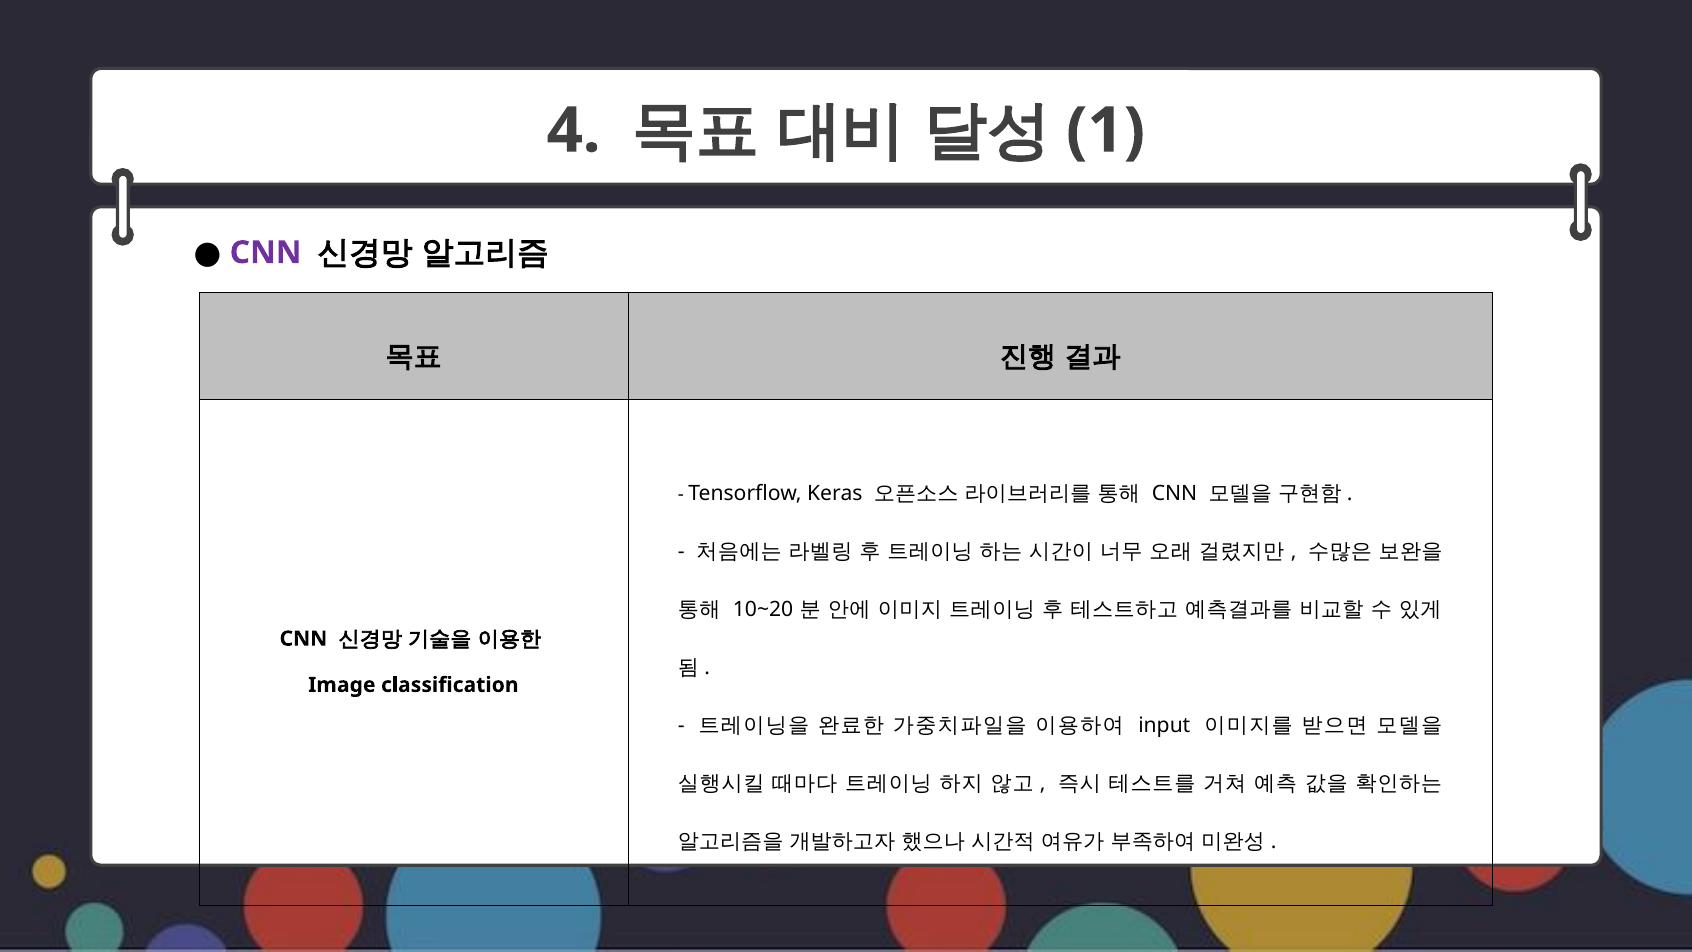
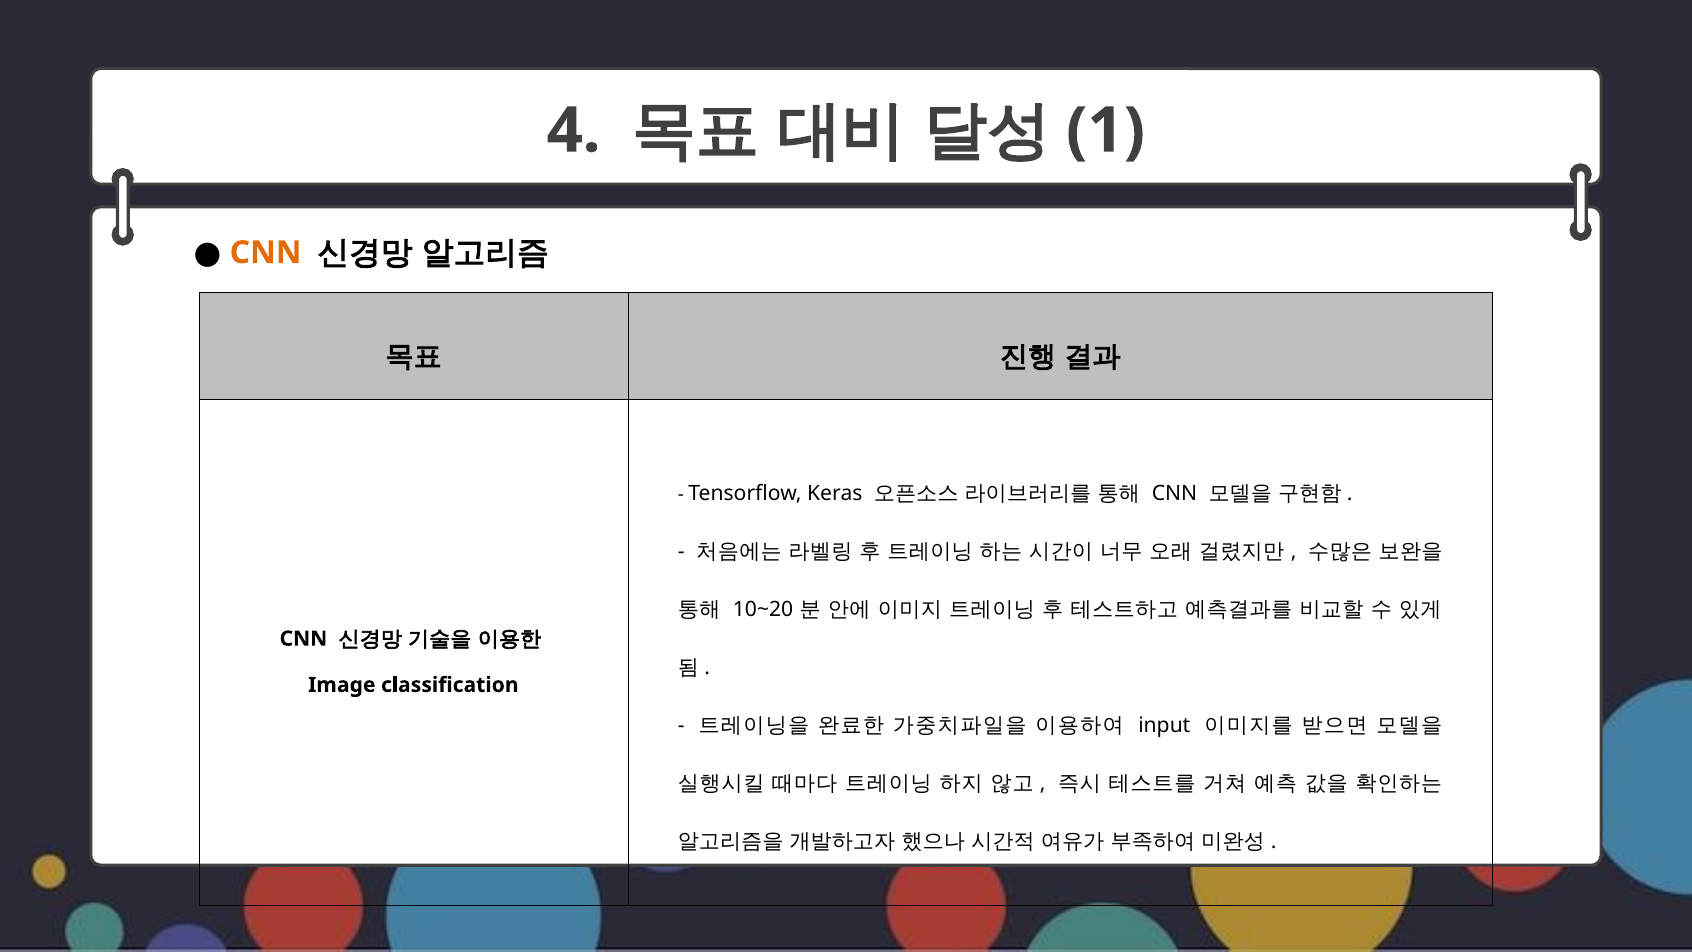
CNN at (266, 253) colour: purple -> orange
